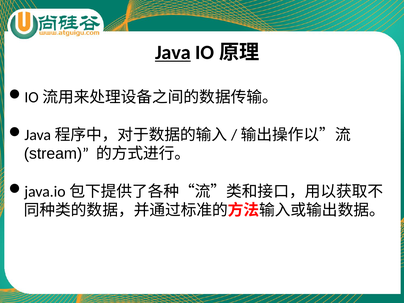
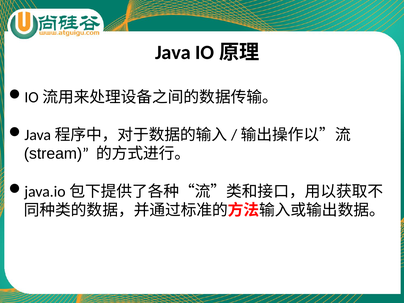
Java underline: present -> none
